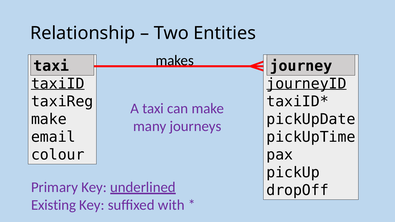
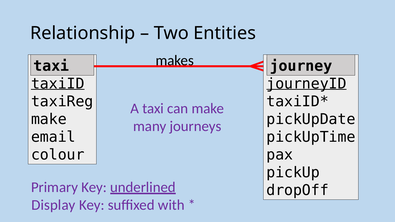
Existing: Existing -> Display
